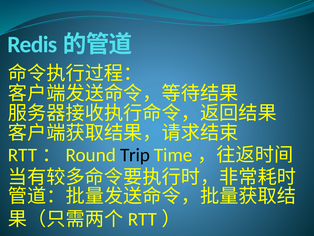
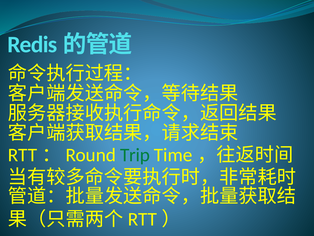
Trip colour: black -> green
